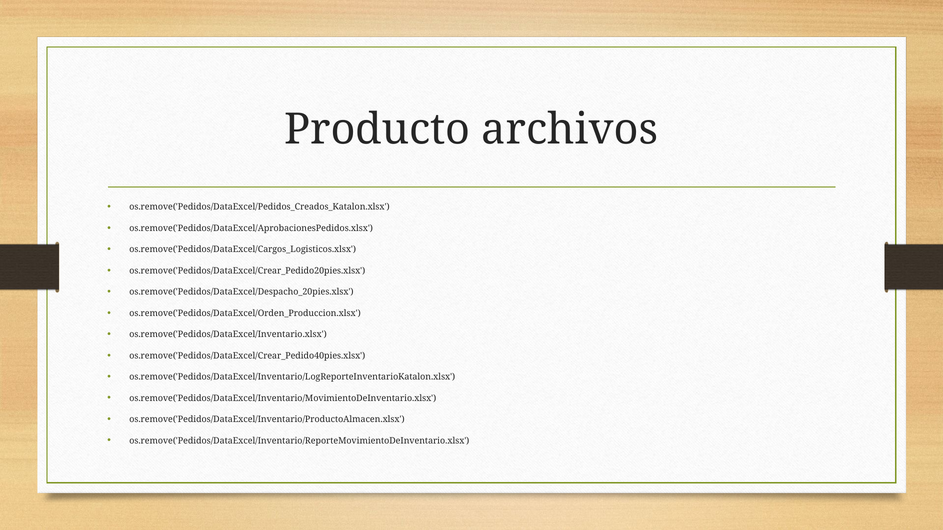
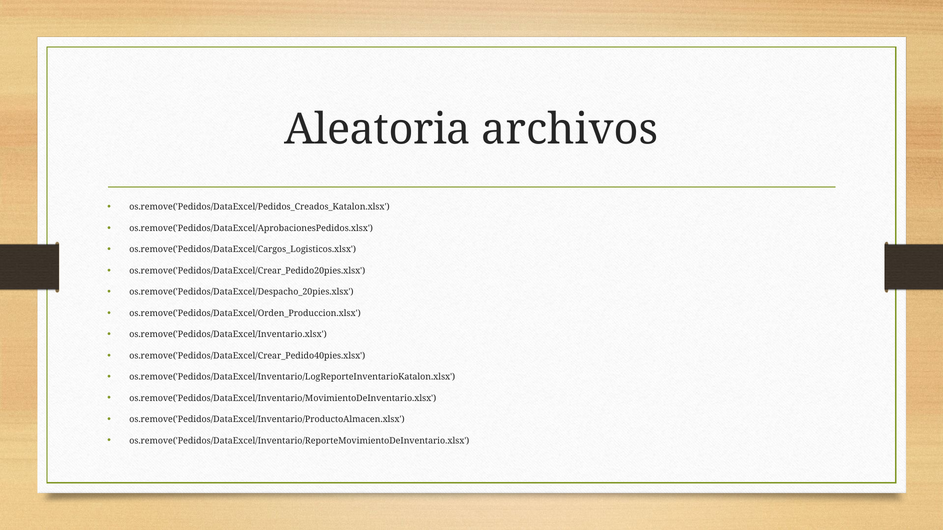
Producto: Producto -> Aleatoria
